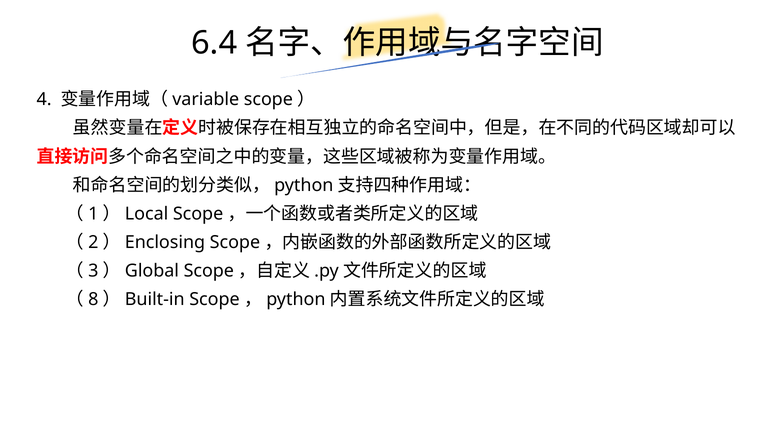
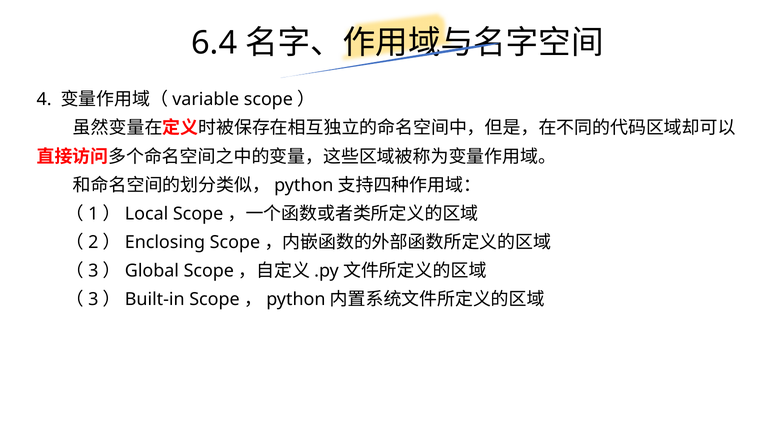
8 at (93, 300): 8 -> 3
